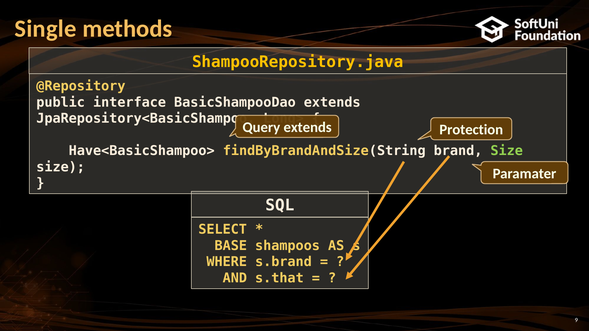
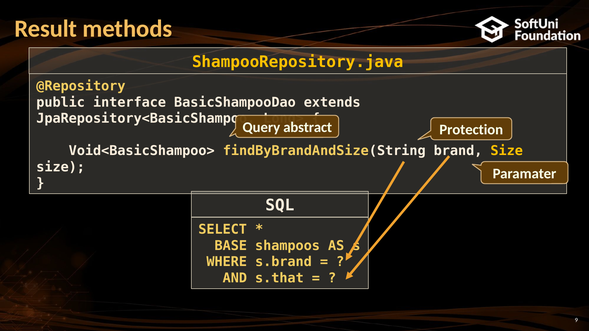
Single: Single -> Result
Query extends: extends -> abstract
Have<BasicShampoo>: Have<BasicShampoo> -> Void<BasicShampoo>
Size at (507, 151) colour: light green -> yellow
